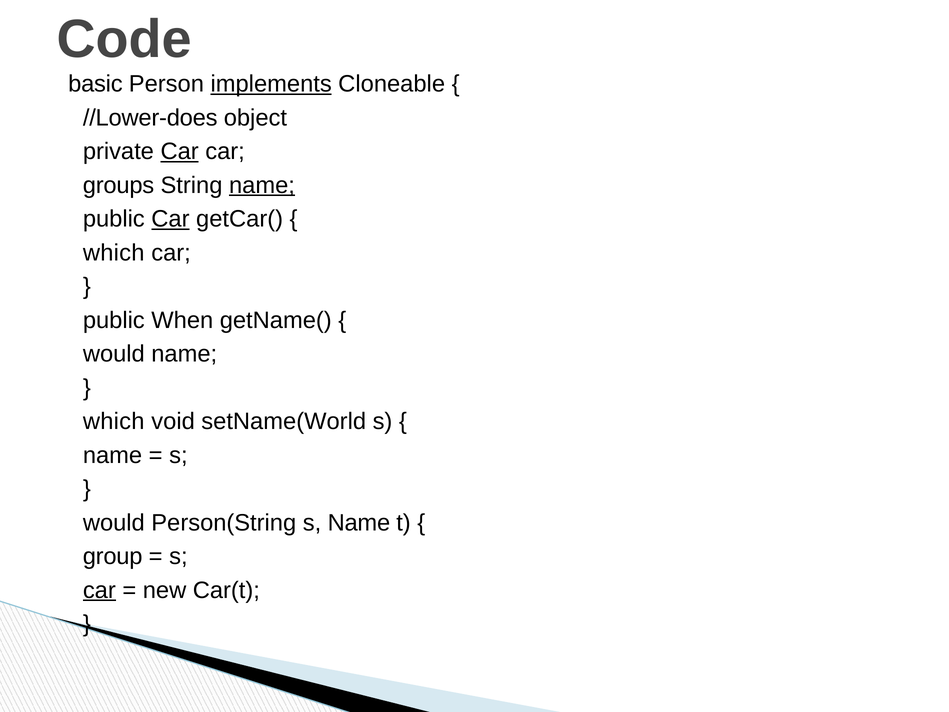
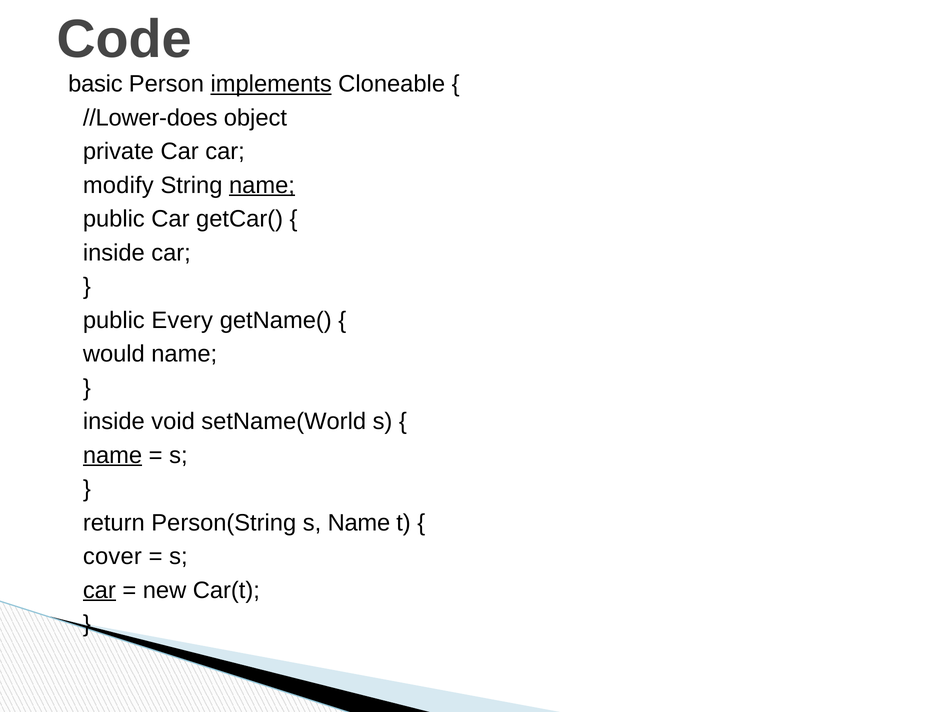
Car at (180, 151) underline: present -> none
groups: groups -> modify
Car at (170, 219) underline: present -> none
which at (114, 253): which -> inside
When: When -> Every
which at (114, 421): which -> inside
name at (113, 455) underline: none -> present
would at (114, 522): would -> return
group: group -> cover
